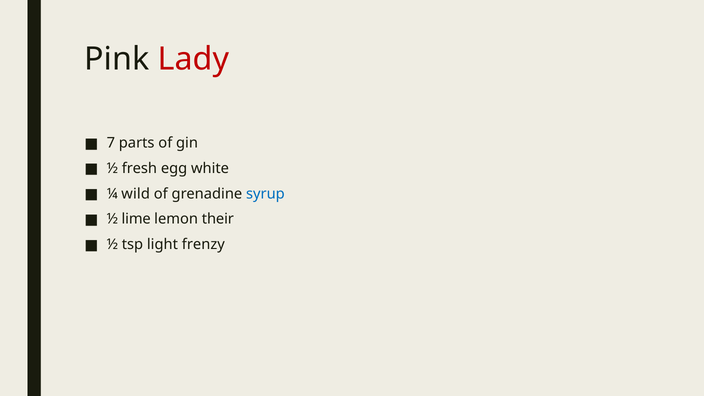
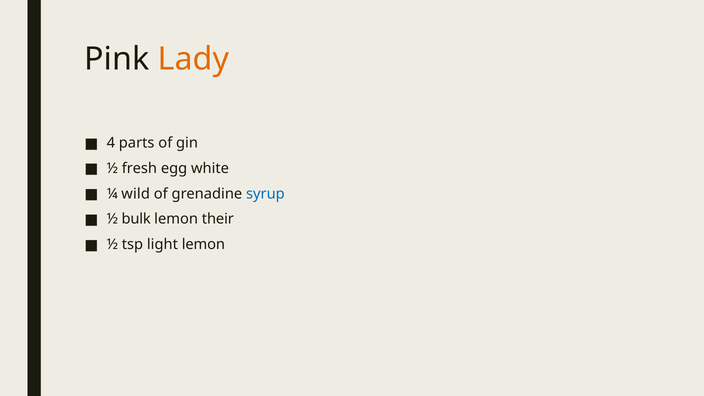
Lady colour: red -> orange
7: 7 -> 4
lime: lime -> bulk
light frenzy: frenzy -> lemon
